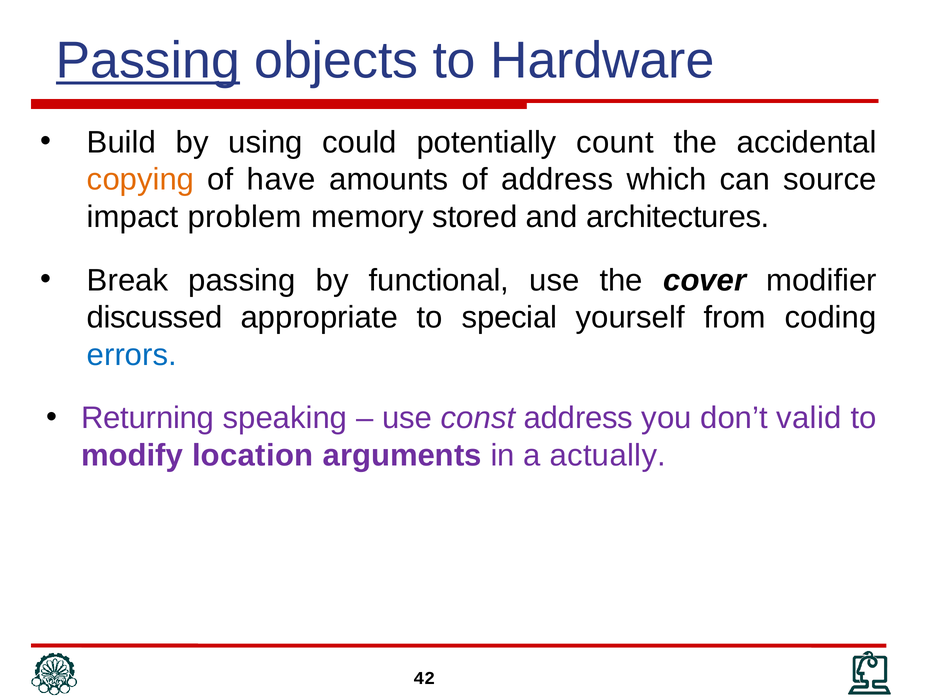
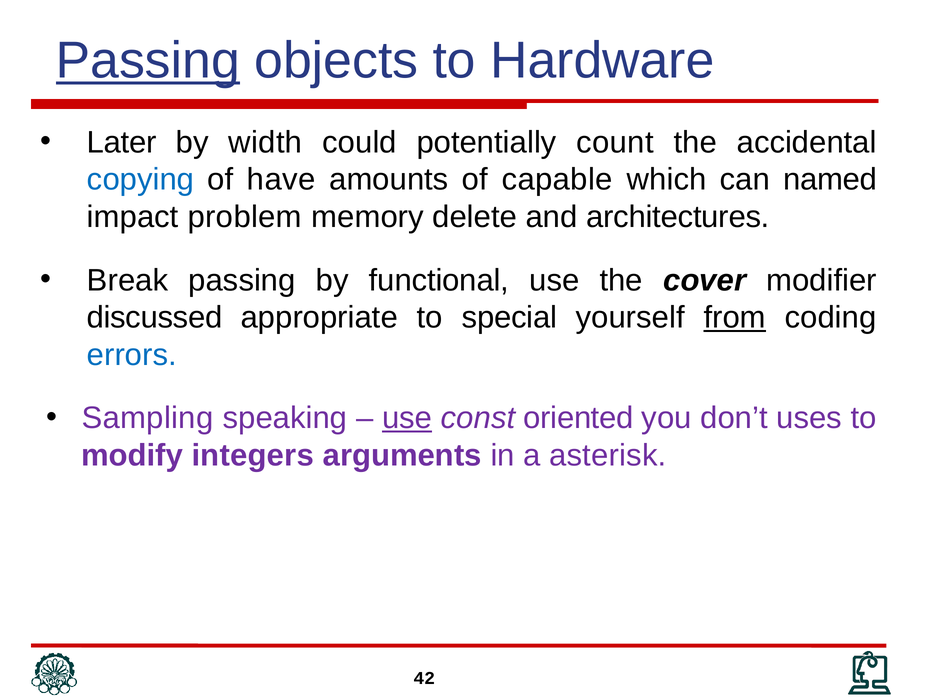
Build: Build -> Later
using: using -> width
copying colour: orange -> blue
of address: address -> capable
source: source -> named
stored: stored -> delete
from underline: none -> present
Returning: Returning -> Sampling
use at (407, 418) underline: none -> present
const address: address -> oriented
valid: valid -> uses
location: location -> integers
actually: actually -> asterisk
